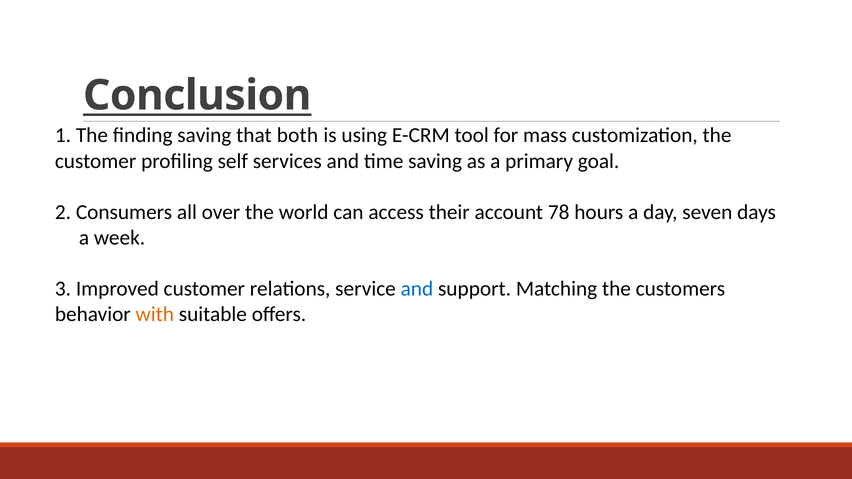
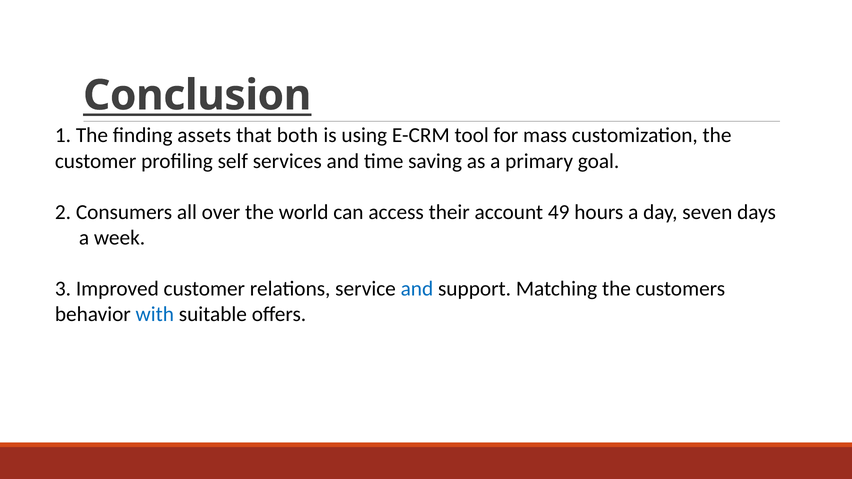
finding saving: saving -> assets
78: 78 -> 49
with colour: orange -> blue
